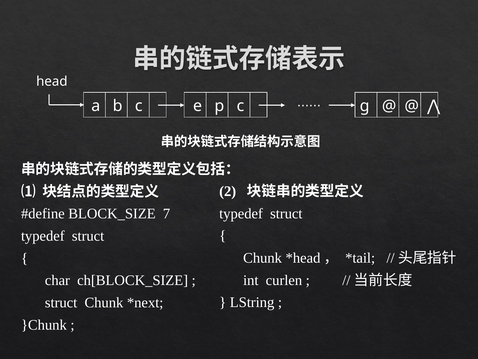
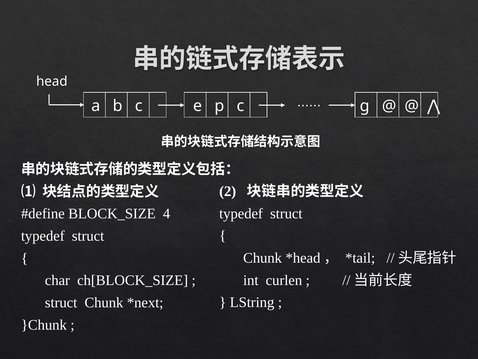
7: 7 -> 4
